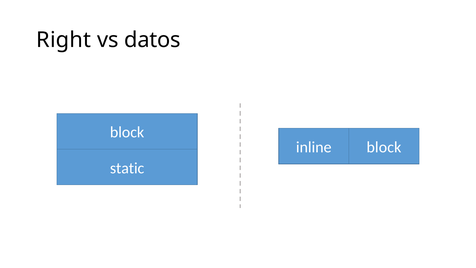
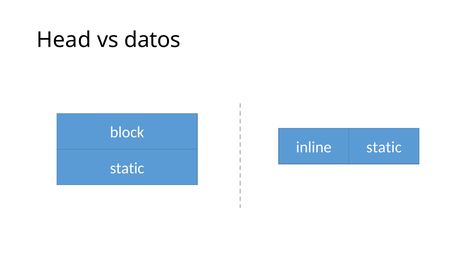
Right: Right -> Head
inline block: block -> static
